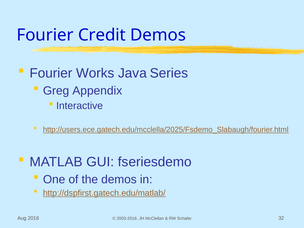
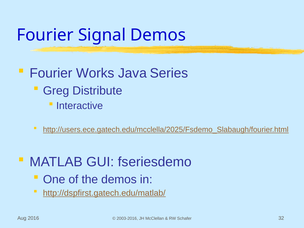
Credit: Credit -> Signal
Appendix: Appendix -> Distribute
